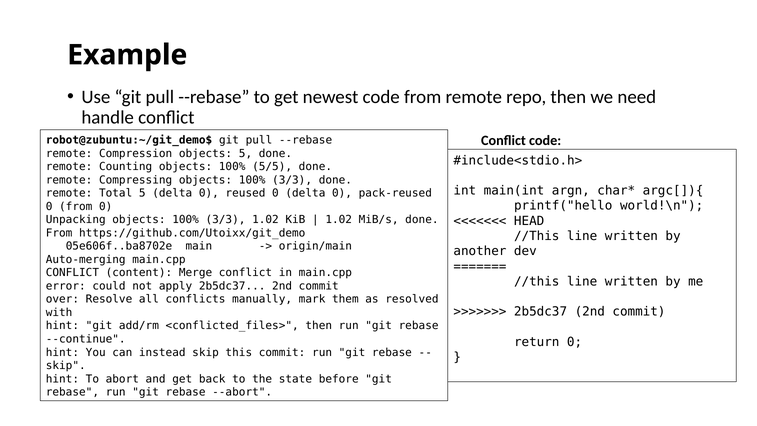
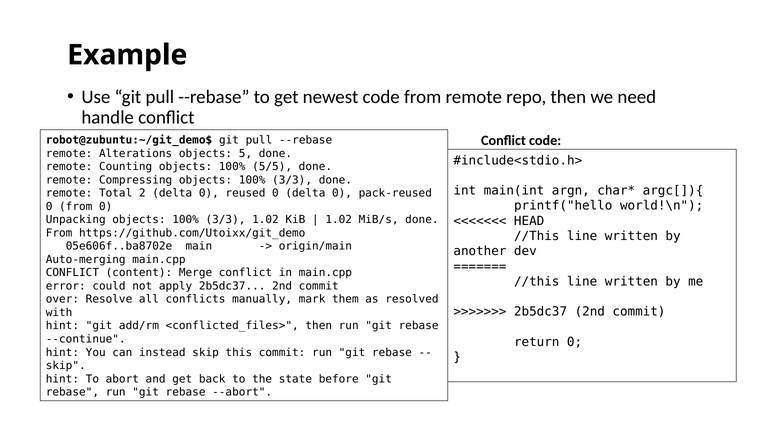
Compression: Compression -> Alterations
Total 5: 5 -> 2
